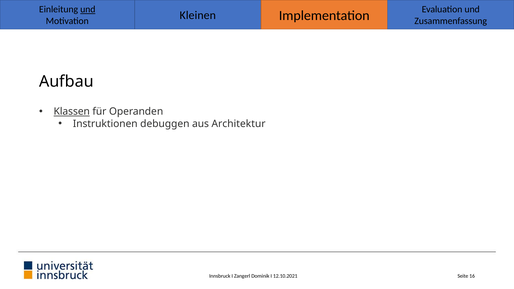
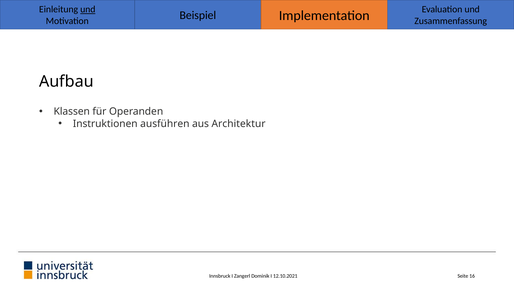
Kleinen: Kleinen -> Beispiel
Klassen underline: present -> none
debuggen: debuggen -> ausführen
